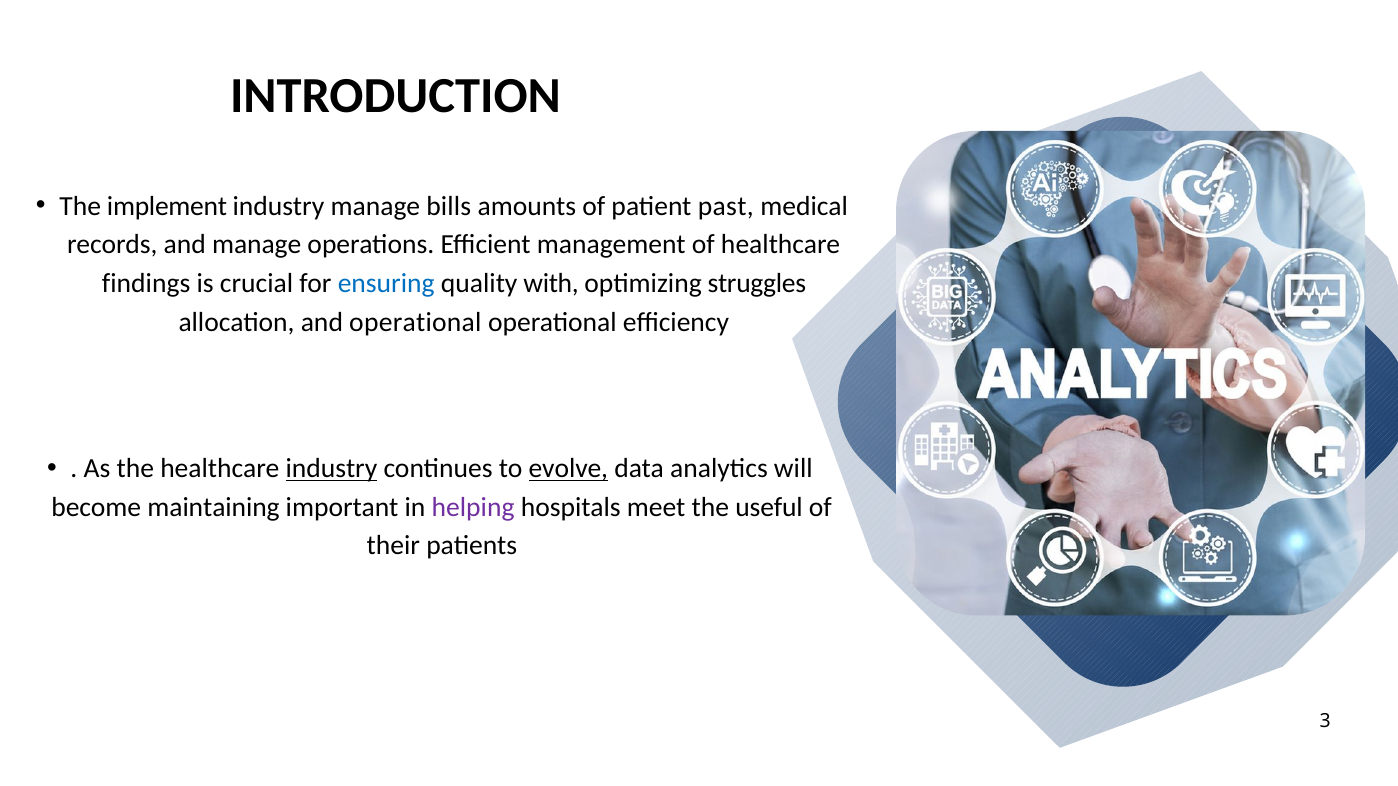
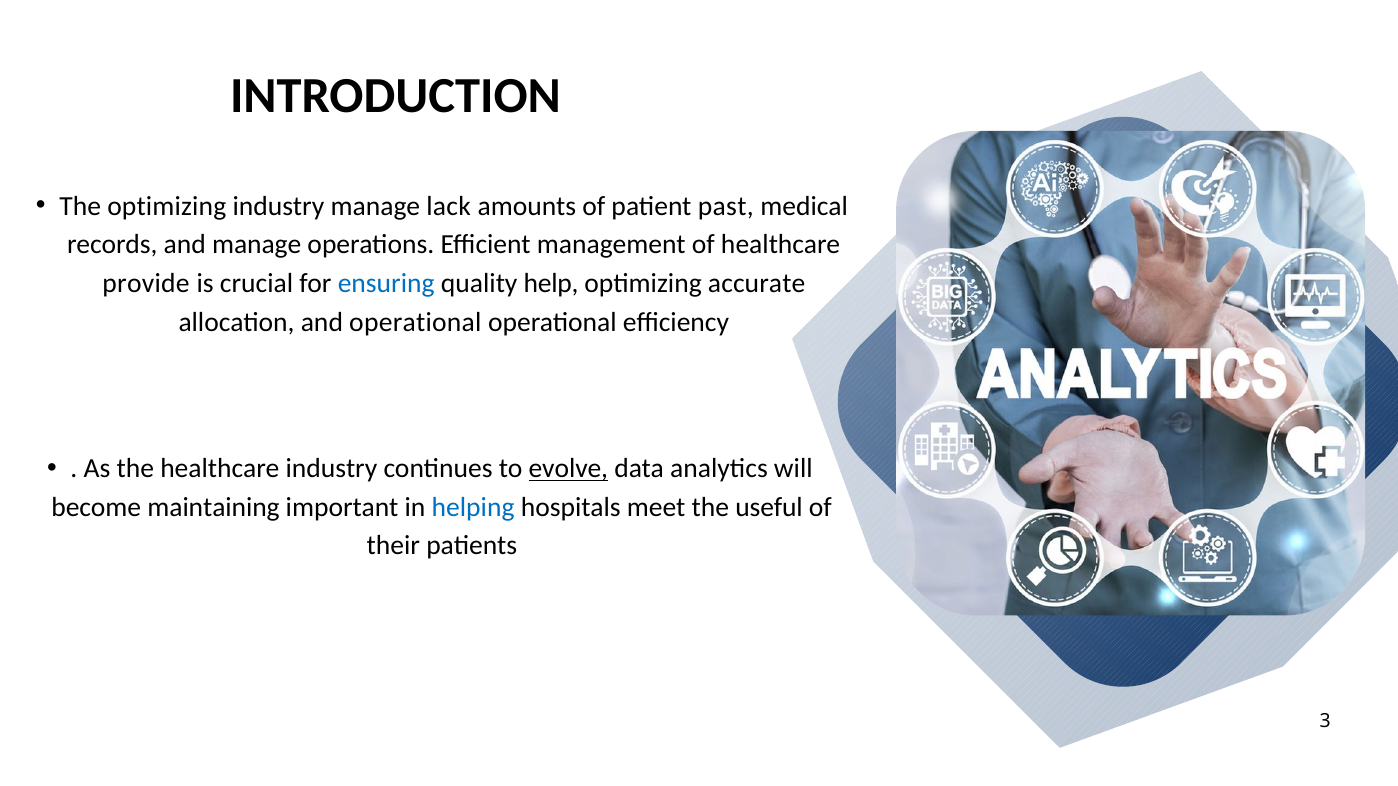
The implement: implement -> optimizing
bills: bills -> lack
findings: findings -> provide
with: with -> help
struggles: struggles -> accurate
industry at (331, 469) underline: present -> none
helping colour: purple -> blue
